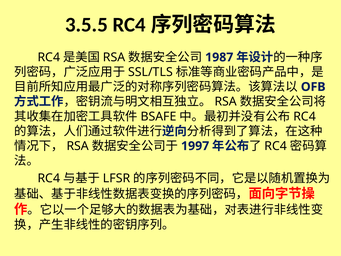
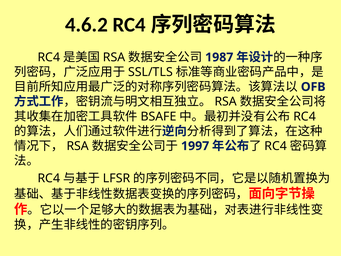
3.5.5: 3.5.5 -> 4.6.2
